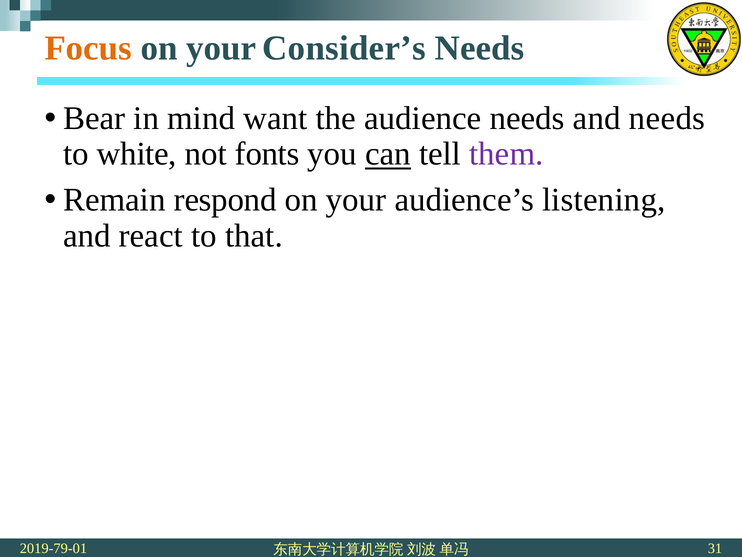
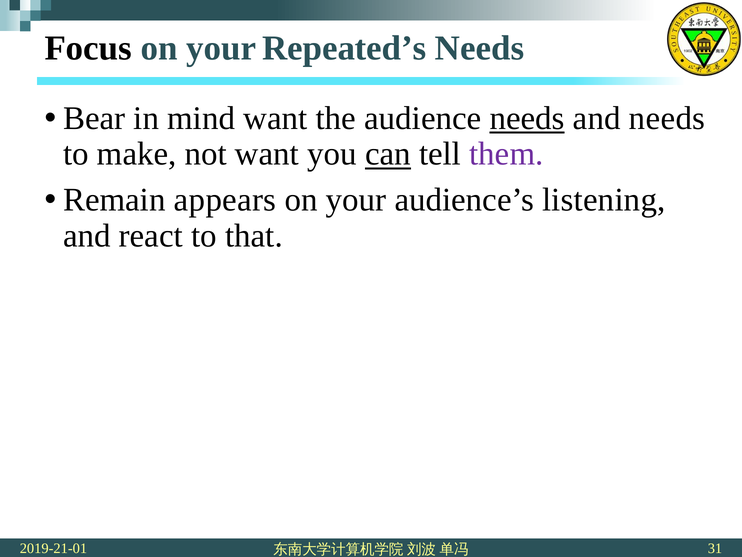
Focus colour: orange -> black
Consider’s: Consider’s -> Repeated’s
needs at (527, 118) underline: none -> present
white: white -> make
not fonts: fonts -> want
respond: respond -> appears
2019-79-01: 2019-79-01 -> 2019-21-01
